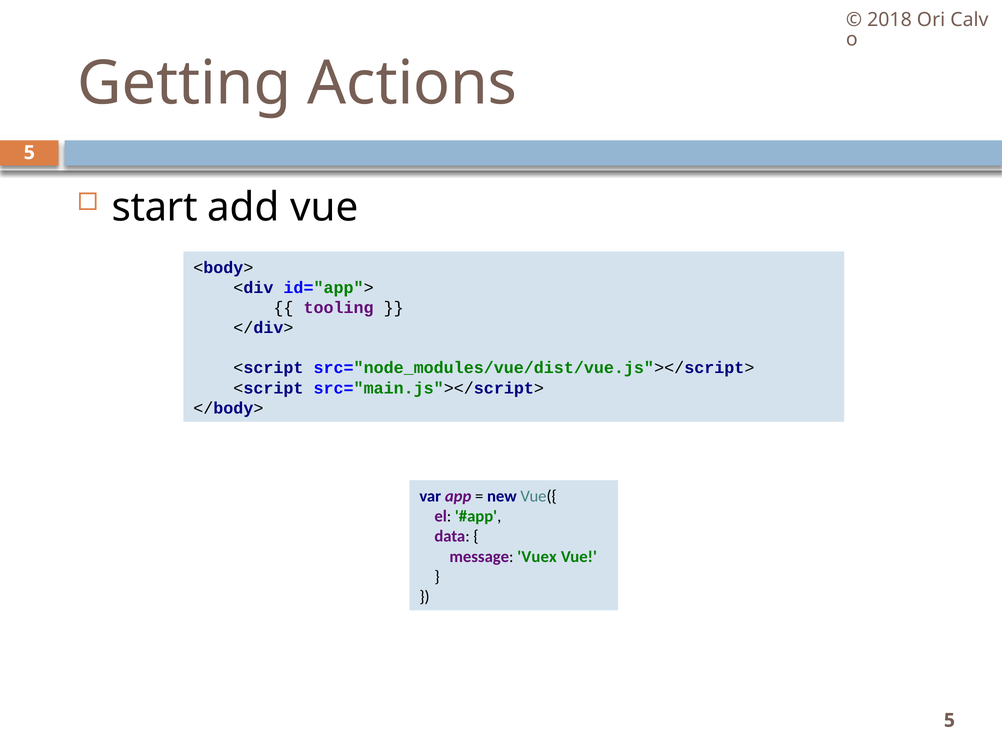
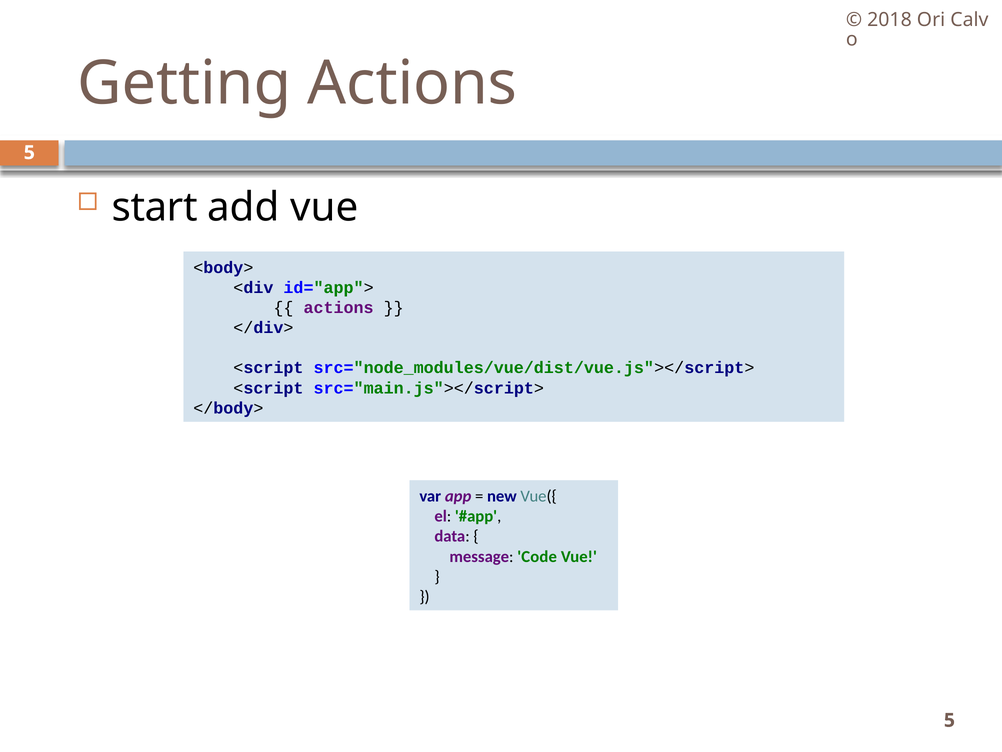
tooling at (339, 308): tooling -> actions
Vuex: Vuex -> Code
